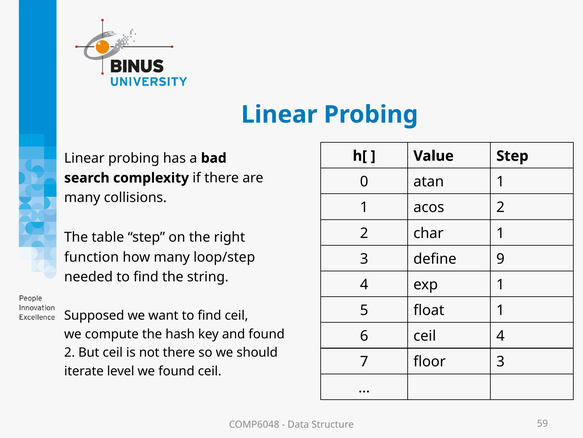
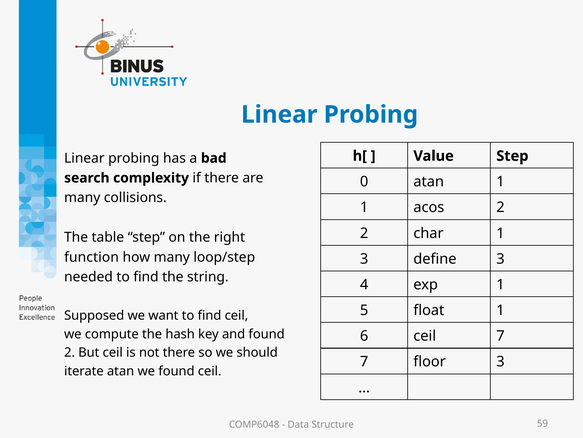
define 9: 9 -> 3
ceil 4: 4 -> 7
iterate level: level -> atan
